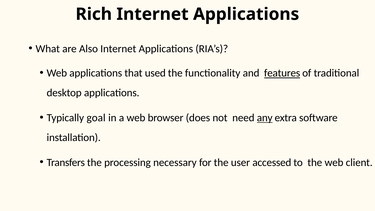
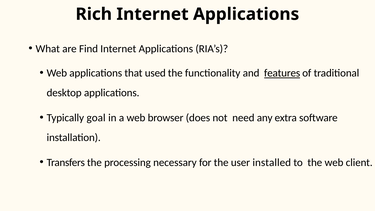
Also: Also -> Find
any underline: present -> none
accessed: accessed -> installed
